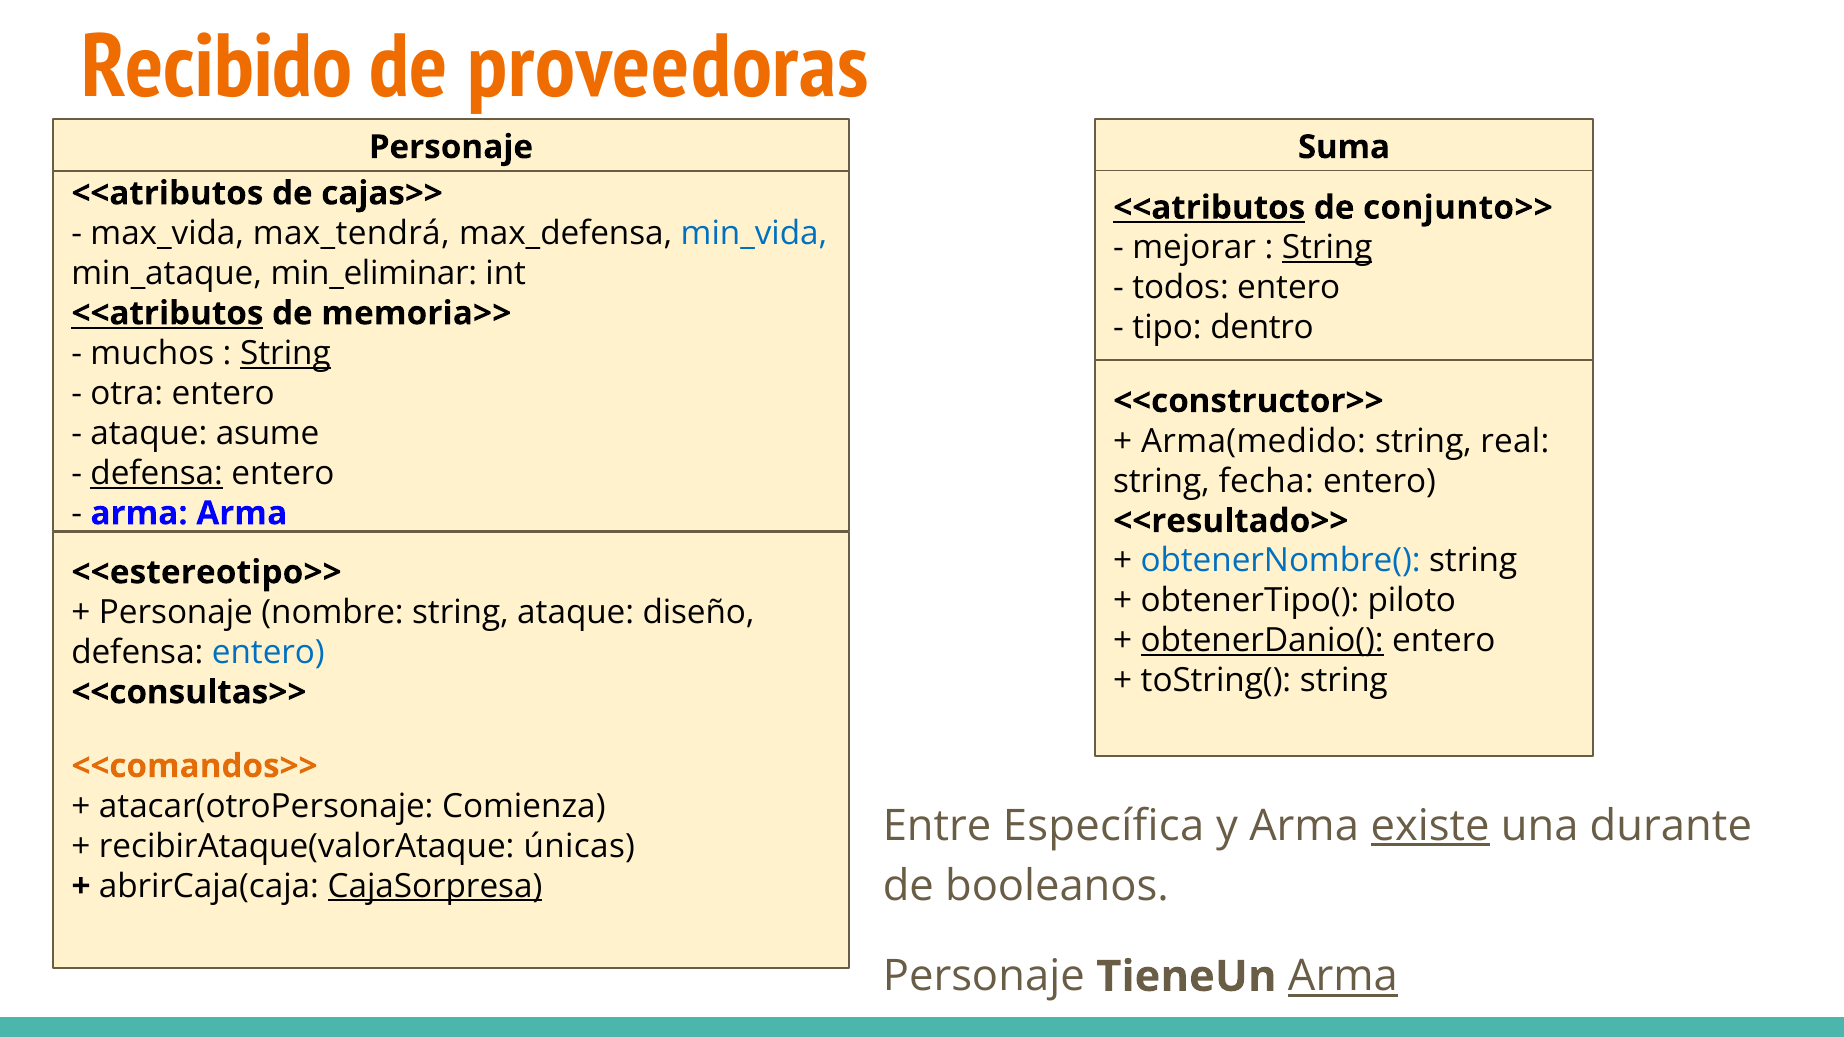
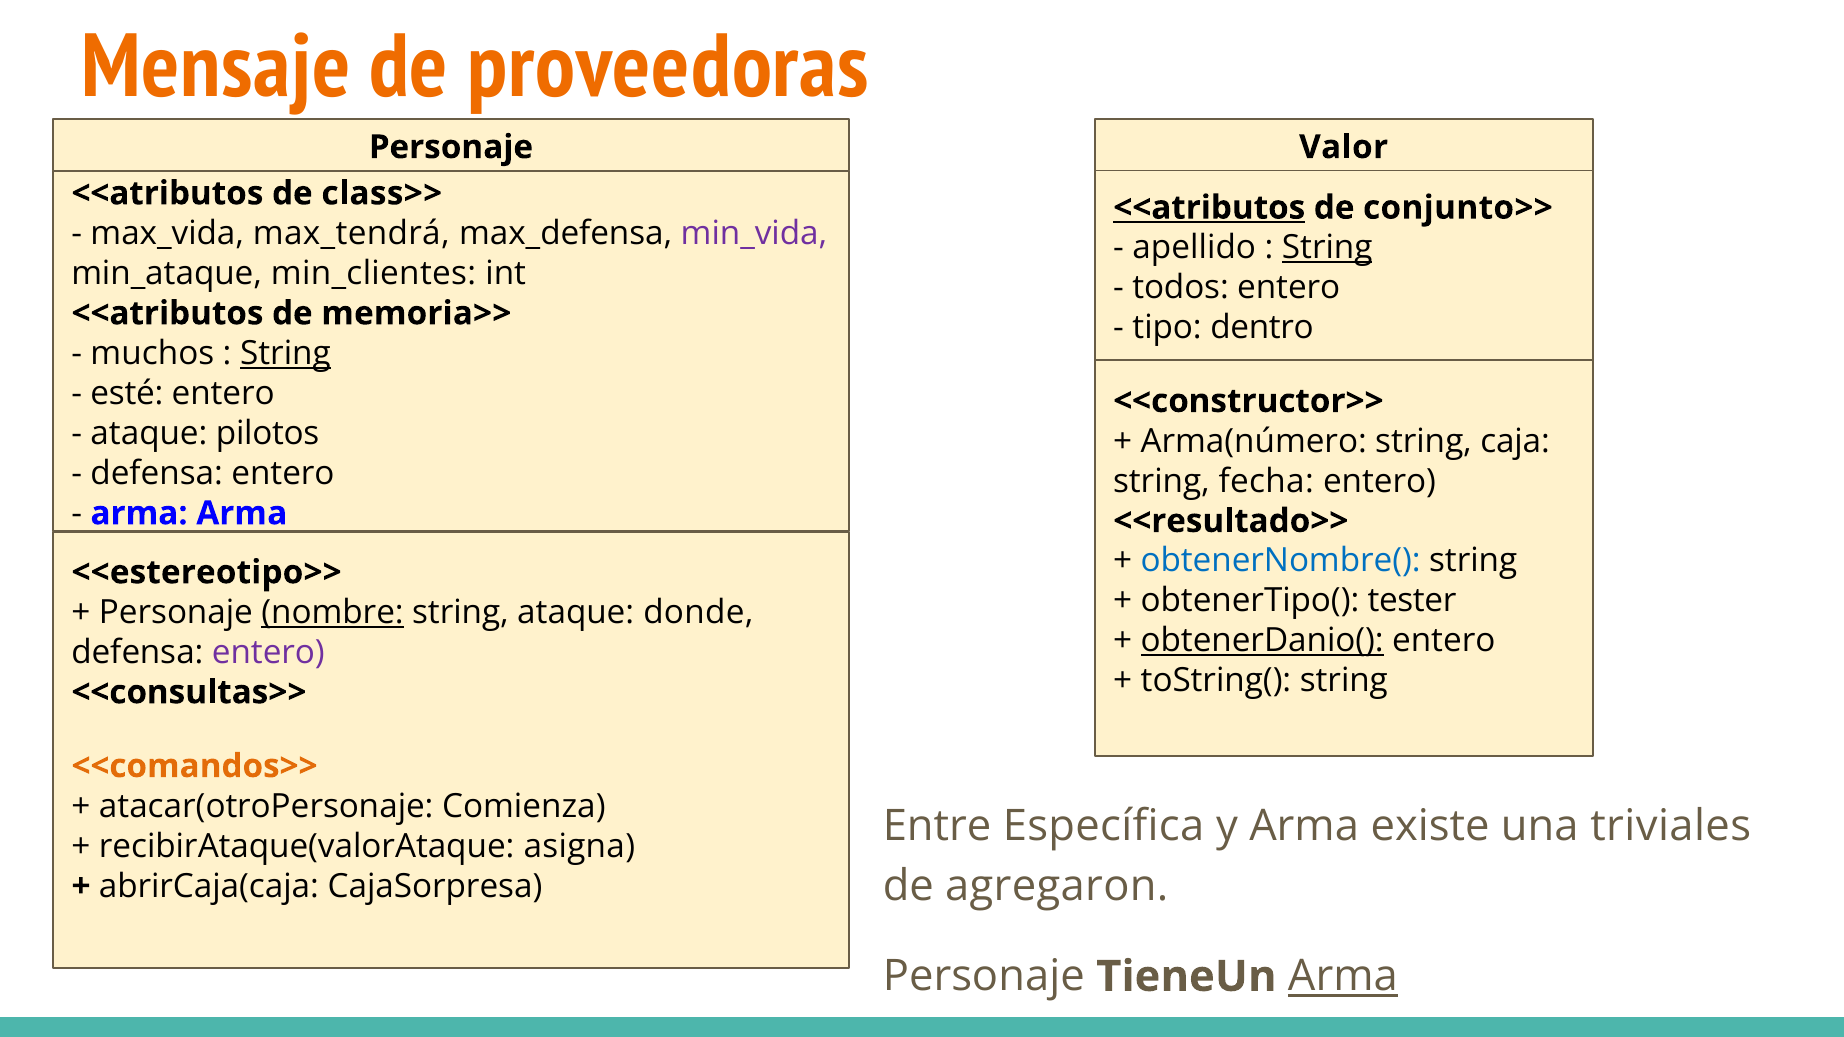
Recibido: Recibido -> Mensaje
Suma: Suma -> Valor
cajas>>: cajas>> -> class>>
min_vida colour: blue -> purple
mejorar: mejorar -> apellido
min_eliminar: min_eliminar -> min_clientes
<<atributos at (167, 313) underline: present -> none
otra: otra -> esté
asume: asume -> pilotos
Arma(medido: Arma(medido -> Arma(número
real: real -> caja
defensa at (157, 473) underline: present -> none
piloto: piloto -> tester
nombre underline: none -> present
diseño: diseño -> donde
entero at (268, 652) colour: blue -> purple
existe underline: present -> none
durante: durante -> triviales
únicas: únicas -> asigna
booleanos: booleanos -> agregaron
CajaSorpresa underline: present -> none
